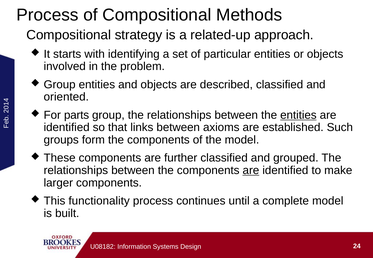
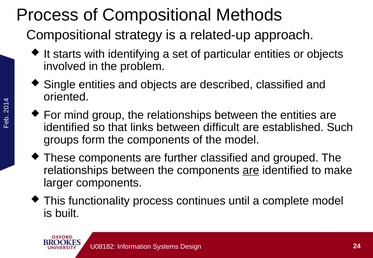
Group at (60, 85): Group -> Single
parts: parts -> mind
entities at (298, 115) underline: present -> none
axioms: axioms -> difficult
